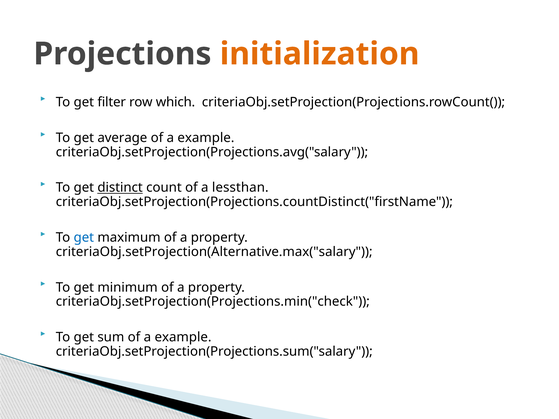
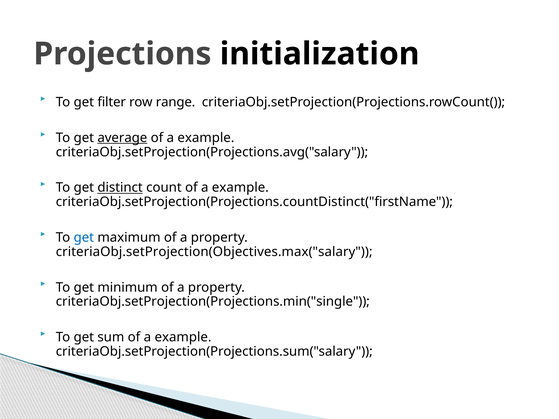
initialization colour: orange -> black
which: which -> range
average underline: none -> present
count of a lessthan: lessthan -> example
criteriaObj.setProjection(Alternative.max("salary: criteriaObj.setProjection(Alternative.max("salary -> criteriaObj.setProjection(Objectives.max("salary
criteriaObj.setProjection(Projections.min("check: criteriaObj.setProjection(Projections.min("check -> criteriaObj.setProjection(Projections.min("single
